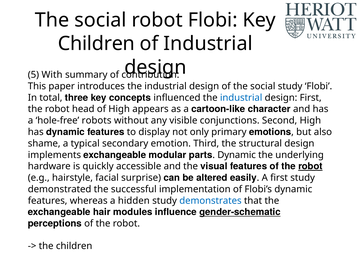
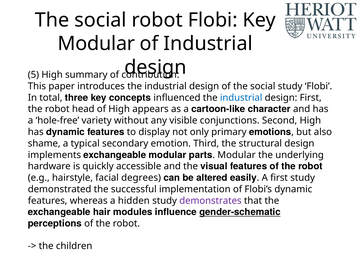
Children at (96, 44): Children -> Modular
5 With: With -> High
robots: robots -> variety
Dynamic at (237, 155): Dynamic -> Modular
robot at (310, 166) underline: present -> none
surprise: surprise -> degrees
demonstrates colour: blue -> purple
